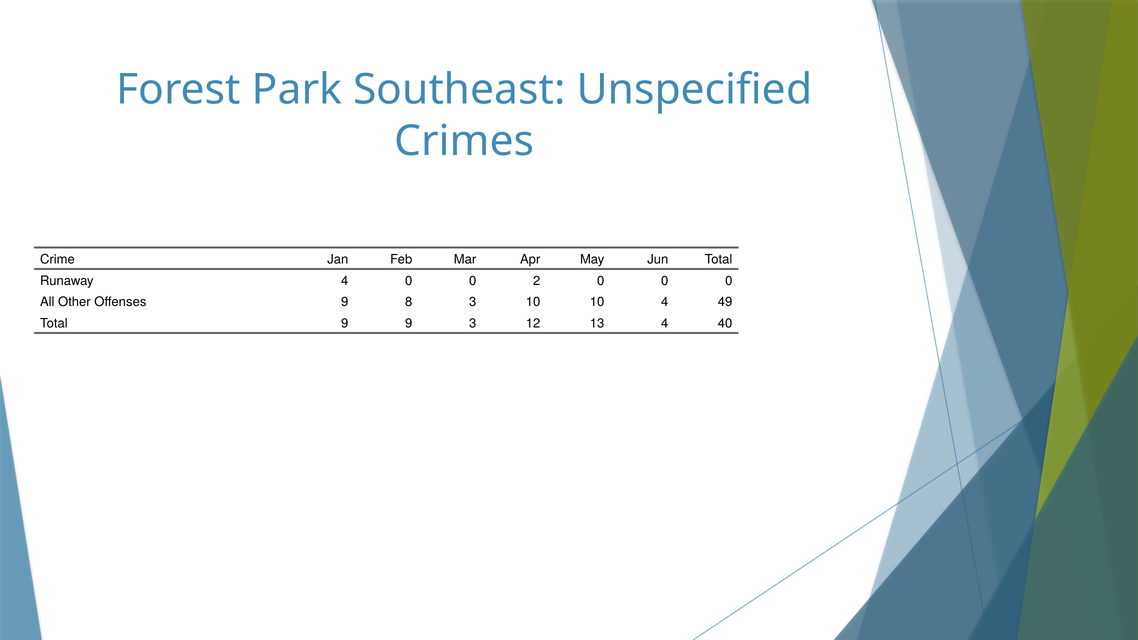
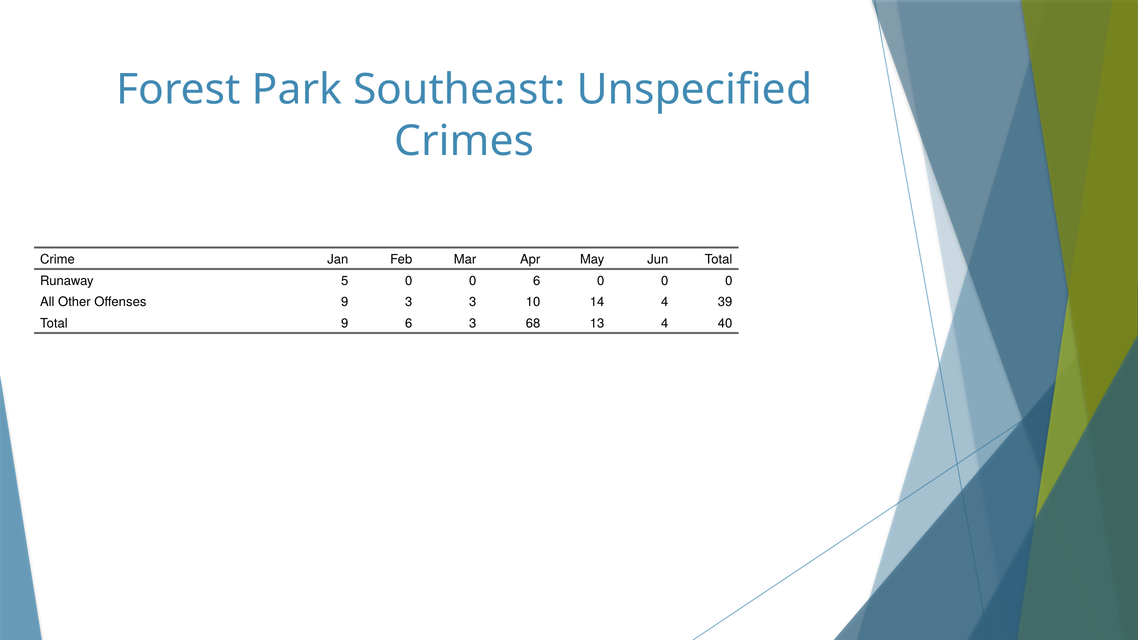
Runaway 4: 4 -> 5
0 2: 2 -> 6
9 8: 8 -> 3
10 10: 10 -> 14
49: 49 -> 39
9 9: 9 -> 6
12: 12 -> 68
